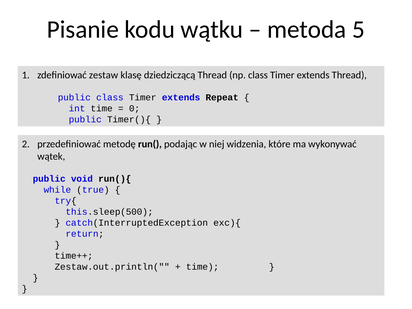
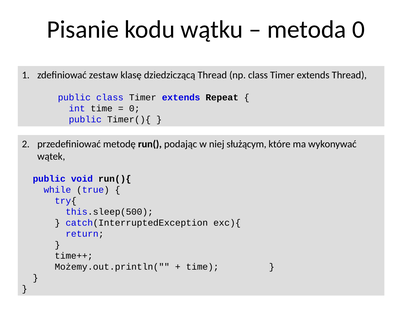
metoda 5: 5 -> 0
widzenia: widzenia -> służącym
Zestaw.out.println(: Zestaw.out.println( -> Możemy.out.println(
